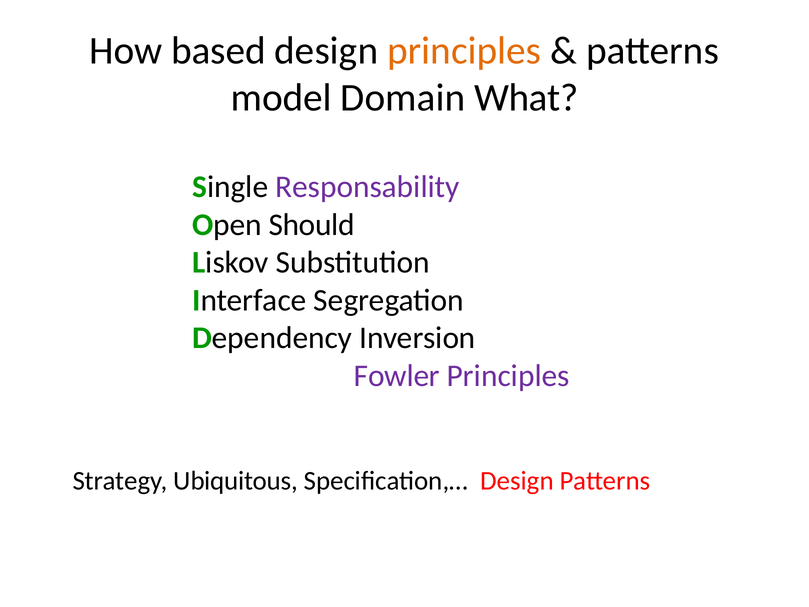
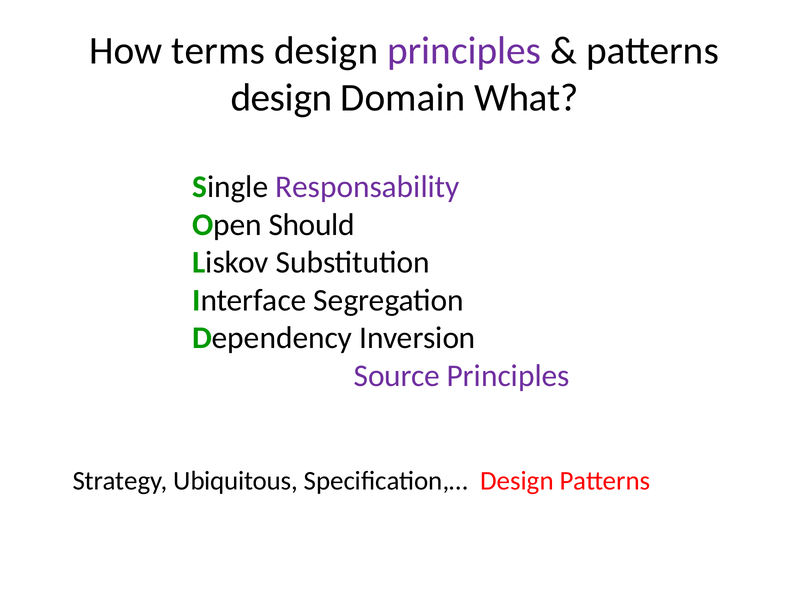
based: based -> terms
principles at (464, 51) colour: orange -> purple
model at (281, 98): model -> design
Fowler: Fowler -> Source
